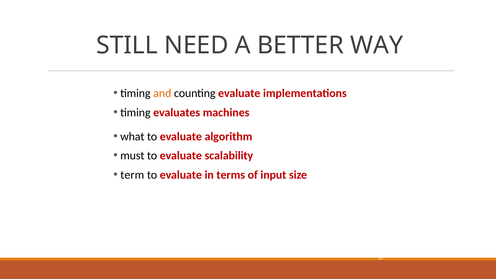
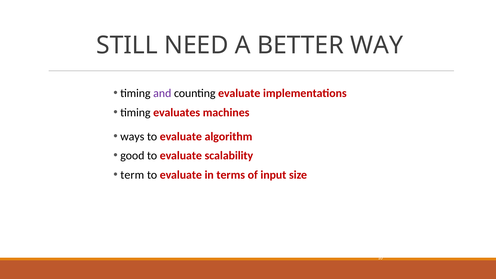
and colour: orange -> purple
what: what -> ways
must: must -> good
